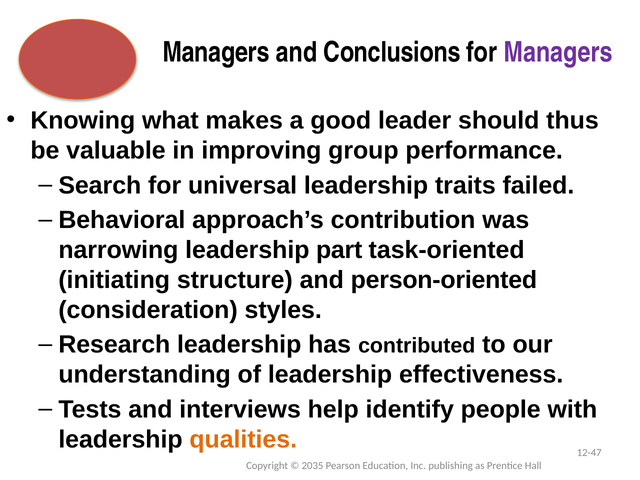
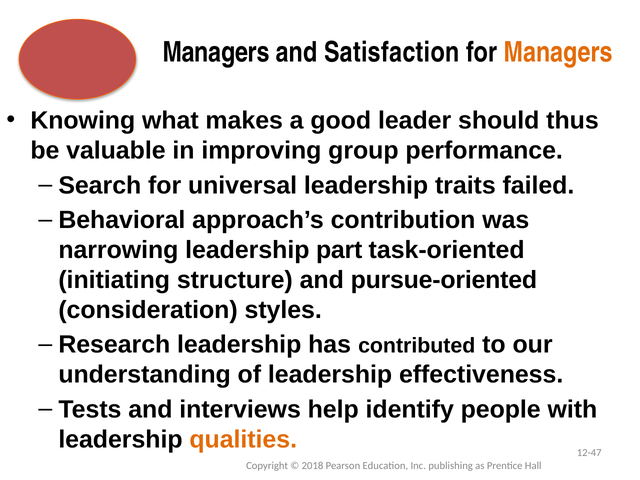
Conclusions: Conclusions -> Satisfaction
Managers at (558, 52) colour: purple -> orange
person-oriented: person-oriented -> pursue-oriented
2035: 2035 -> 2018
